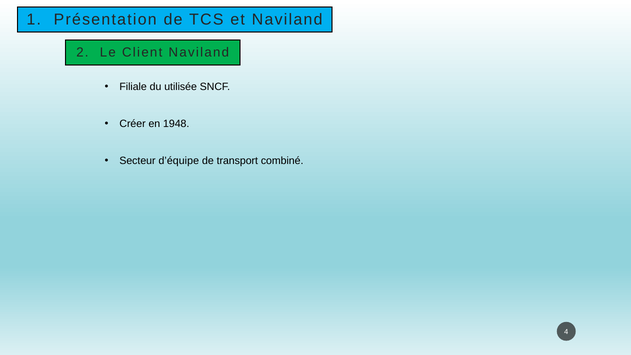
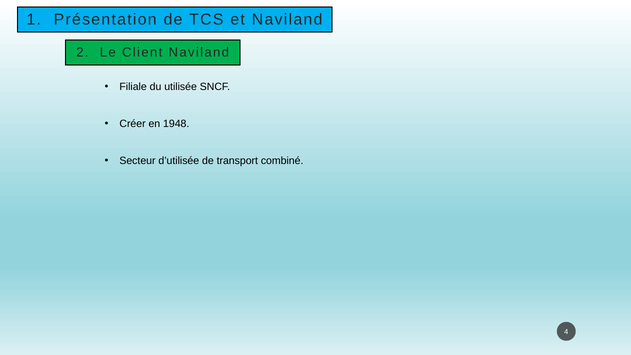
d’équipe: d’équipe -> d’utilisée
